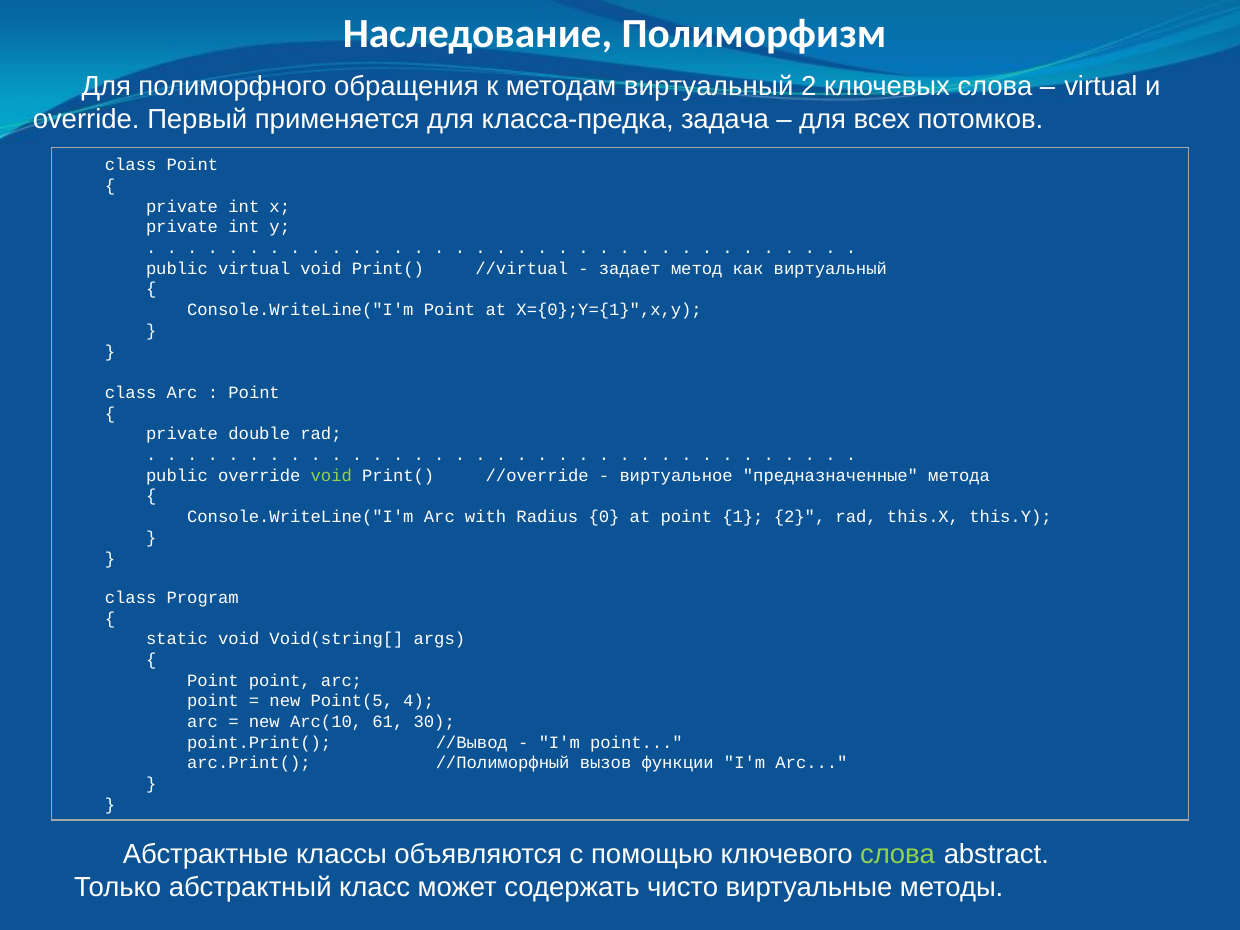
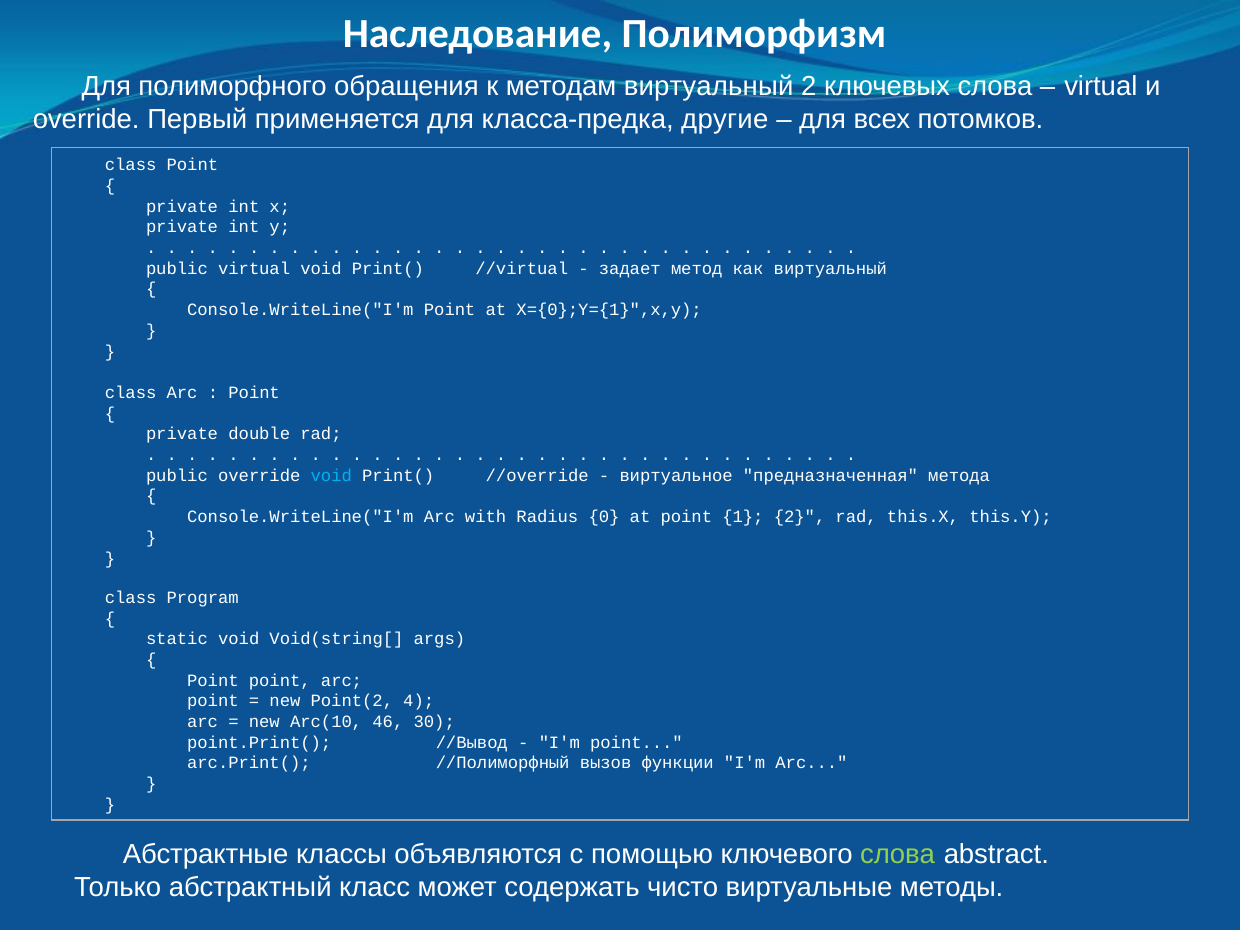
задача: задача -> другие
void at (331, 476) colour: light green -> light blue
предназначенные: предназначенные -> предназначенная
Point(5: Point(5 -> Point(2
61: 61 -> 46
